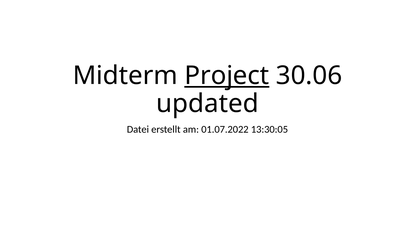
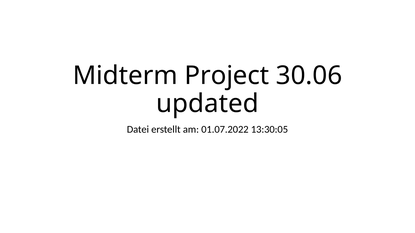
Project underline: present -> none
